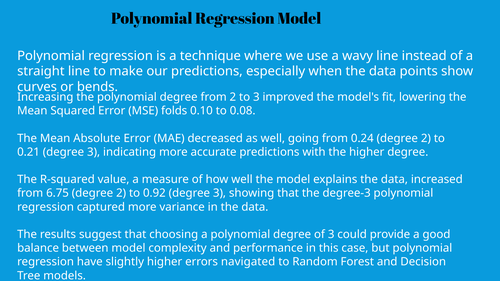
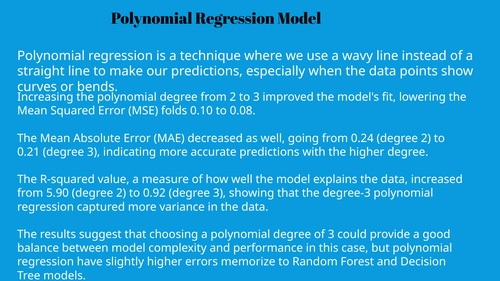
6.75: 6.75 -> 5.90
navigated: navigated -> memorize
